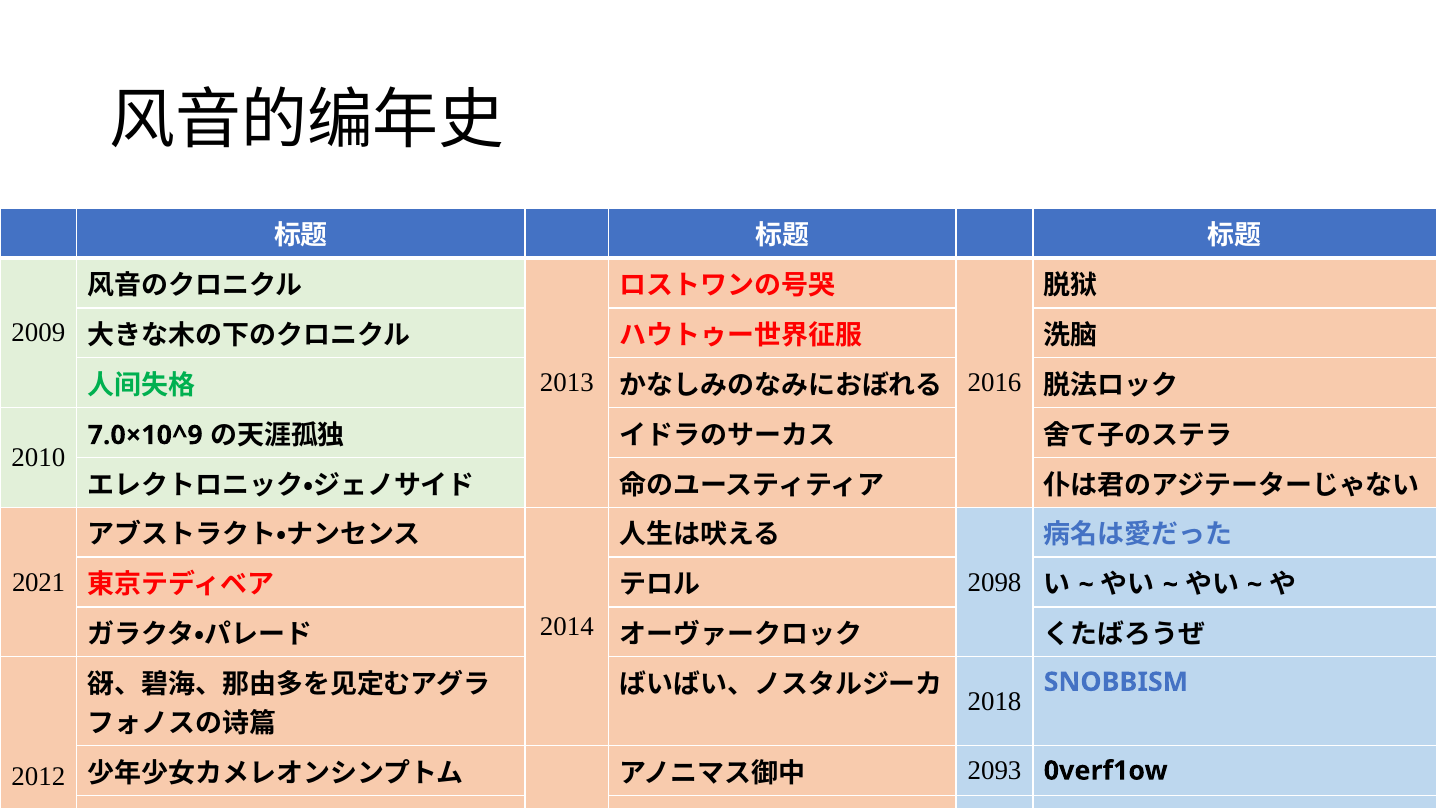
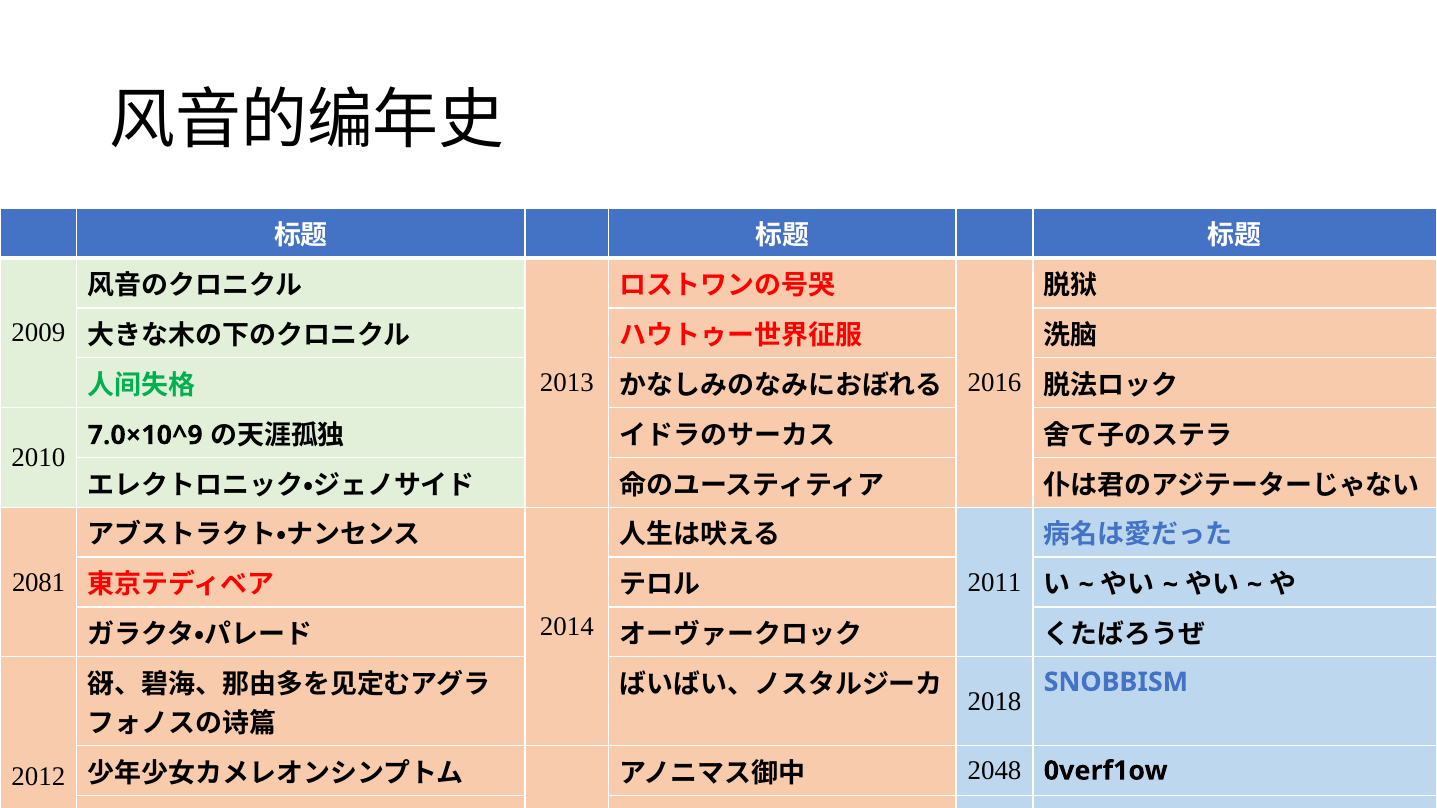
2021: 2021 -> 2081
2098: 2098 -> 2011
2093: 2093 -> 2048
